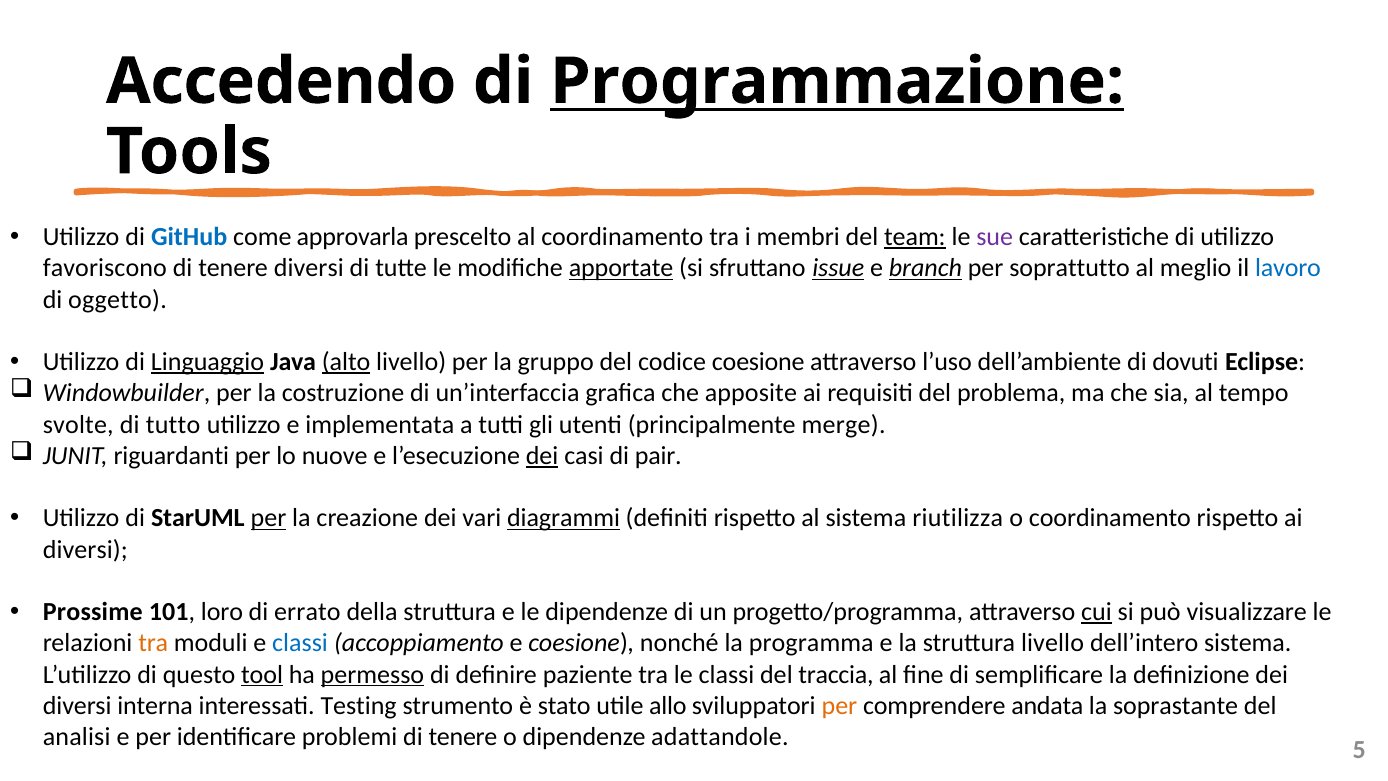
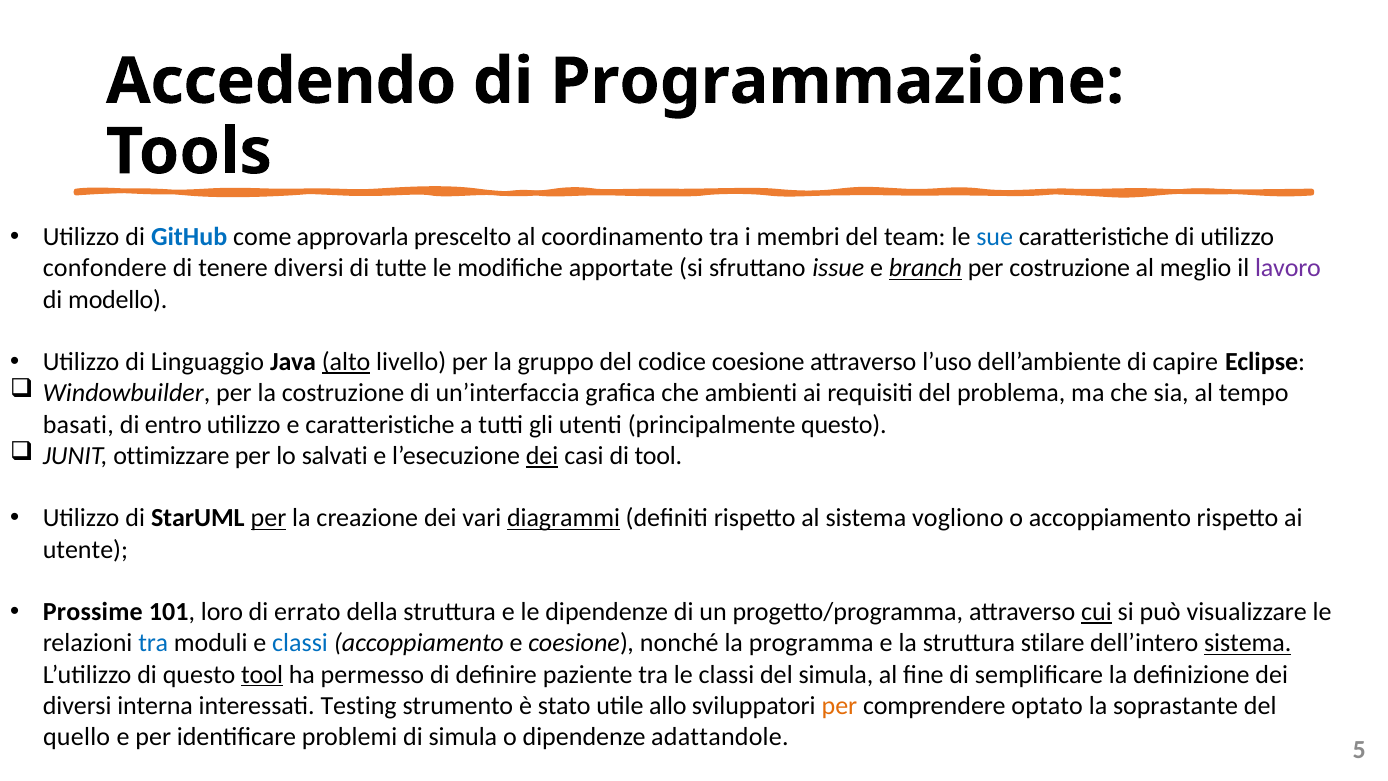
Programmazione underline: present -> none
team underline: present -> none
sue colour: purple -> blue
favoriscono: favoriscono -> confondere
apportate underline: present -> none
issue underline: present -> none
per soprattutto: soprattutto -> costruzione
lavoro colour: blue -> purple
oggetto: oggetto -> modello
Linguaggio underline: present -> none
dovuti: dovuti -> capire
apposite: apposite -> ambienti
svolte: svolte -> basati
tutto: tutto -> entro
e implementata: implementata -> caratteristiche
principalmente merge: merge -> questo
riguardanti: riguardanti -> ottimizzare
nuove: nuove -> salvati
di pair: pair -> tool
riutilizza: riutilizza -> vogliono
o coordinamento: coordinamento -> accoppiamento
diversi at (85, 549): diversi -> utente
tra at (153, 643) colour: orange -> blue
struttura livello: livello -> stilare
sistema at (1248, 643) underline: none -> present
permesso underline: present -> none
del traccia: traccia -> simula
andata: andata -> optato
analisi: analisi -> quello
problemi di tenere: tenere -> simula
